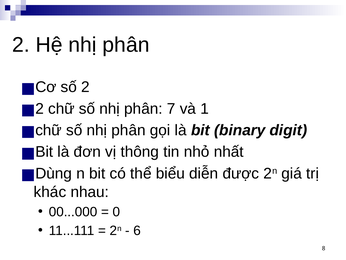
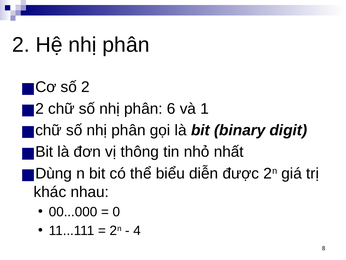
7: 7 -> 6
6: 6 -> 4
